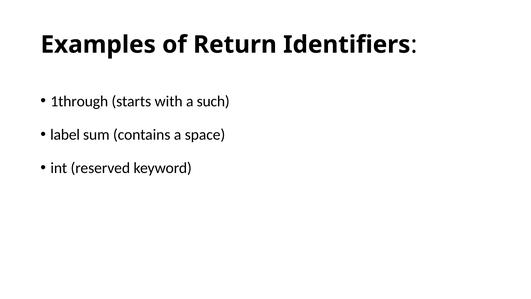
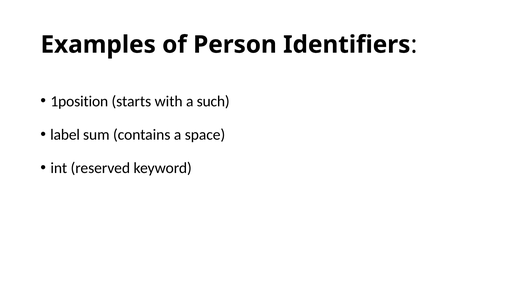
Return: Return -> Person
1through: 1through -> 1position
